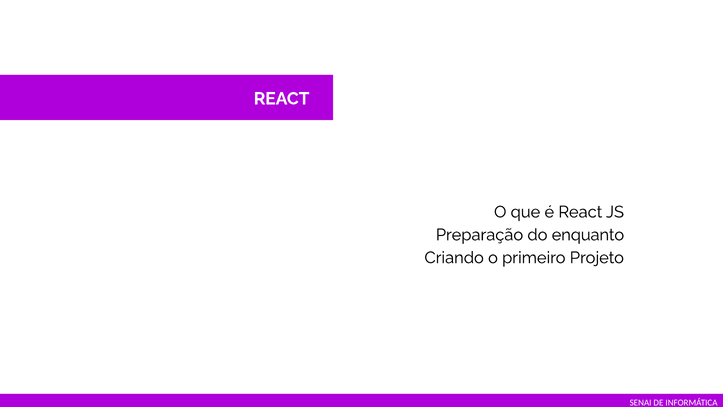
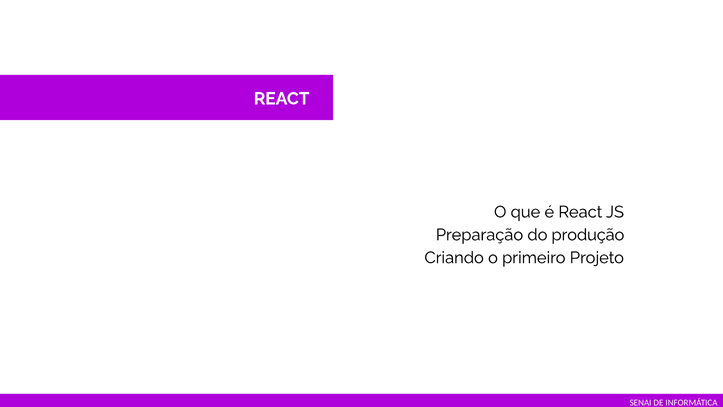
enquanto: enquanto -> produção
